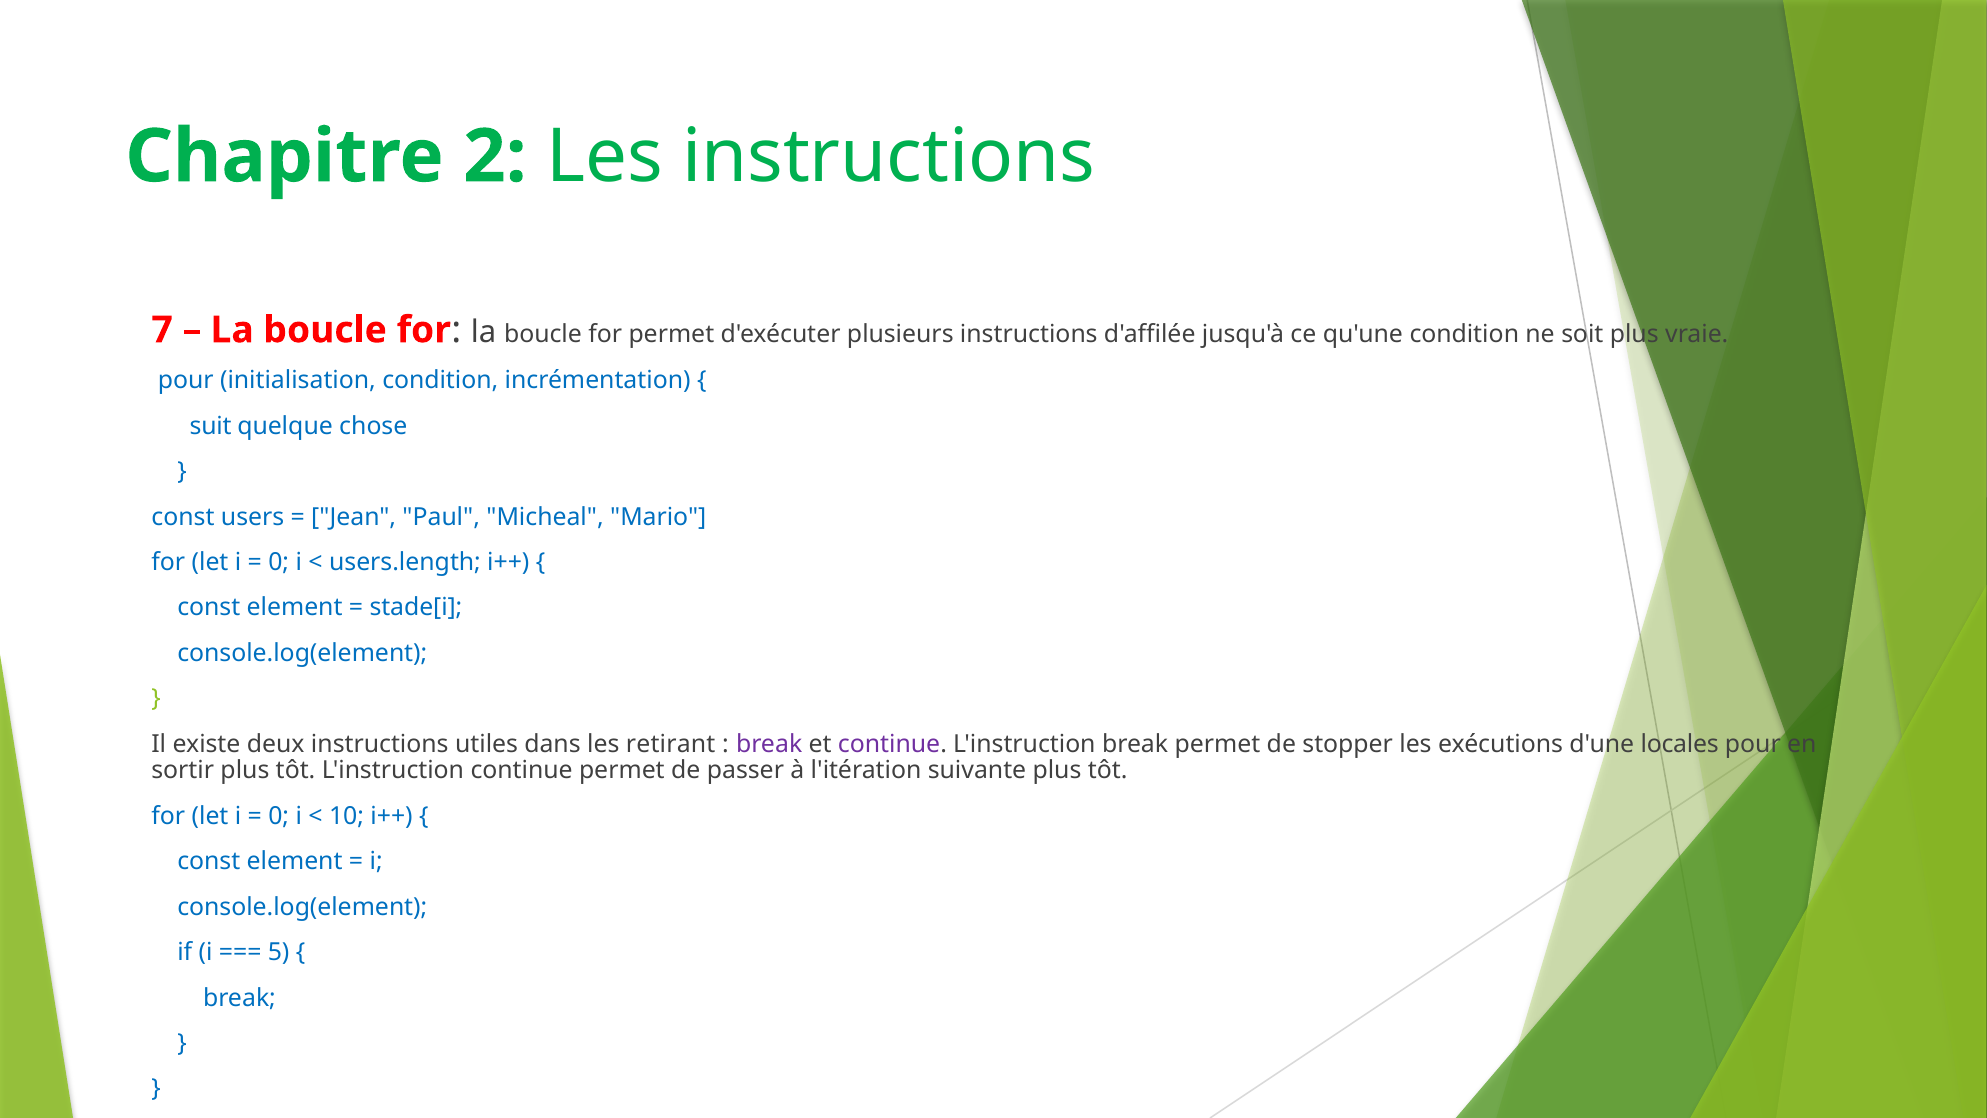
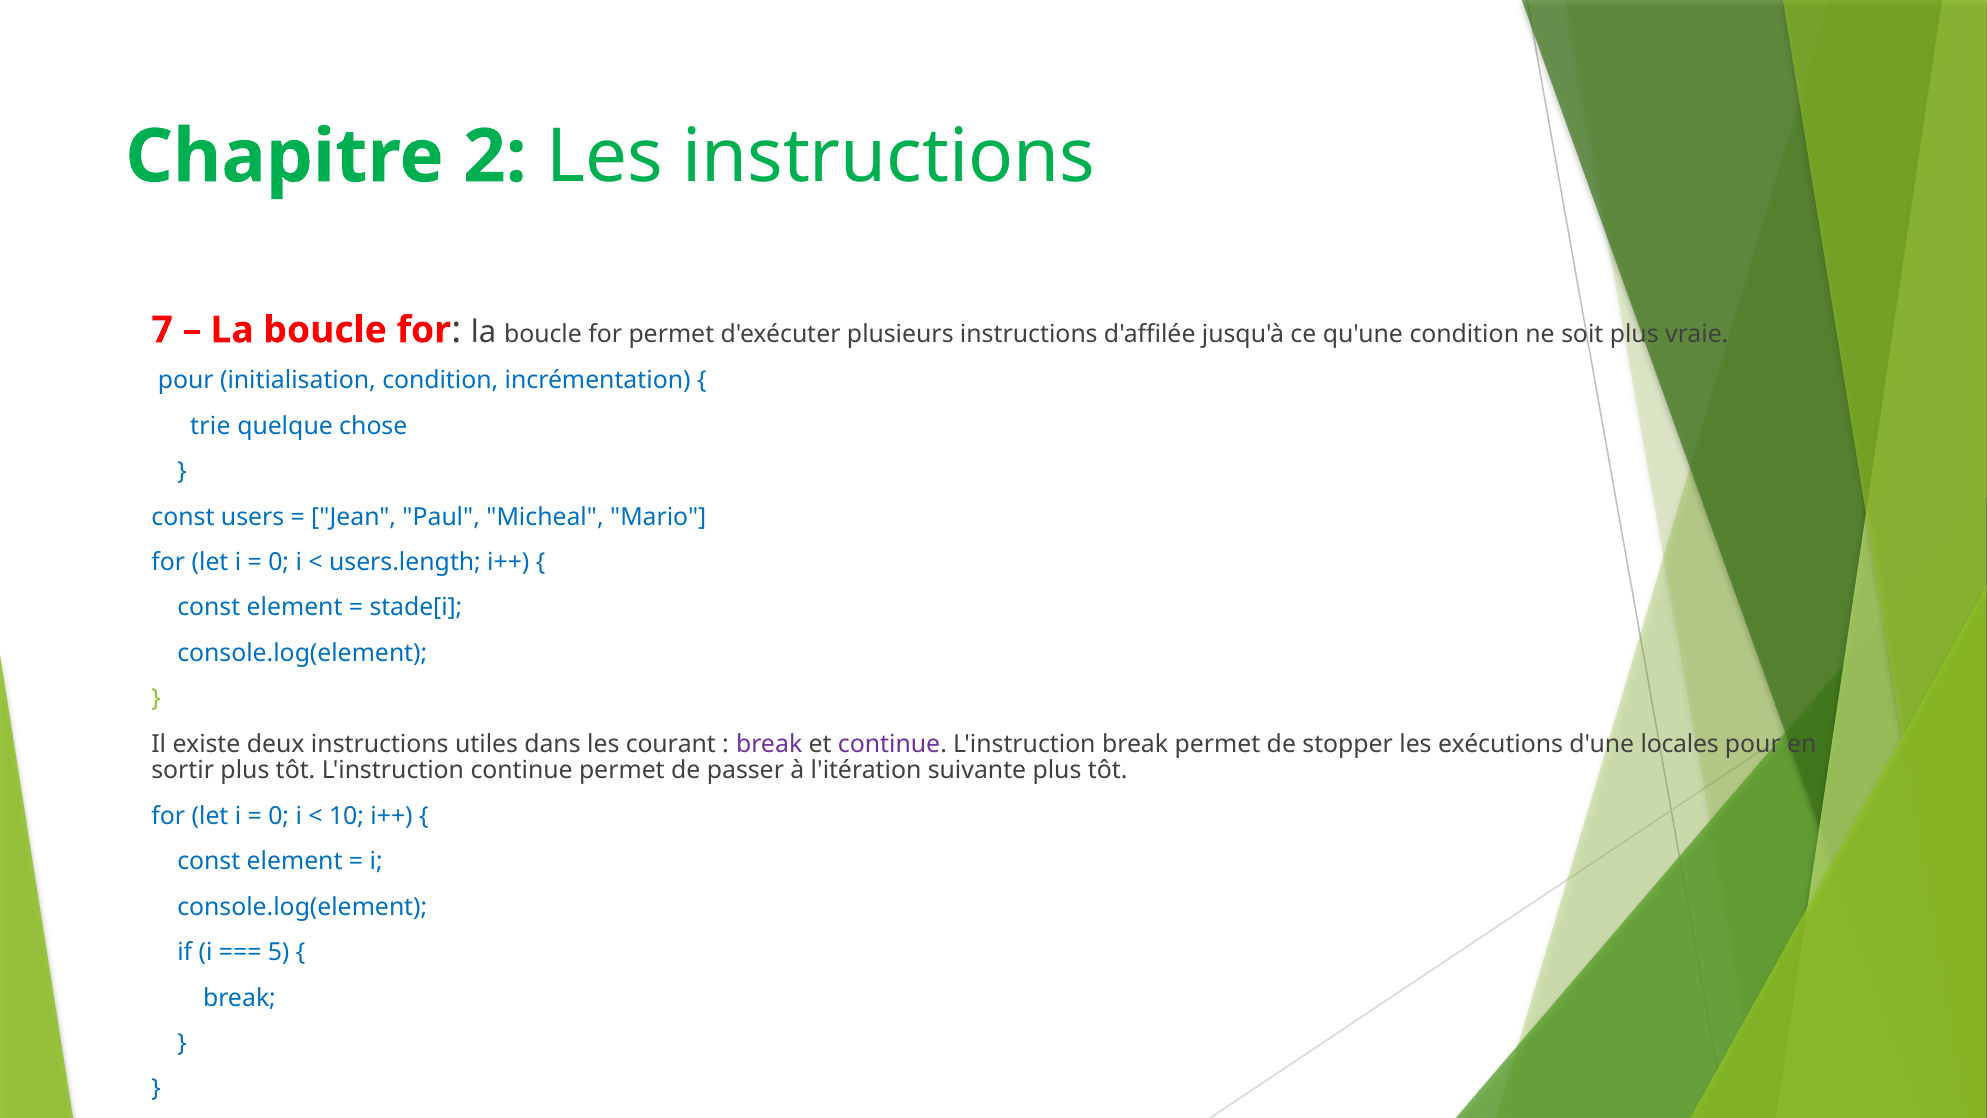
suit: suit -> trie
retirant: retirant -> courant
